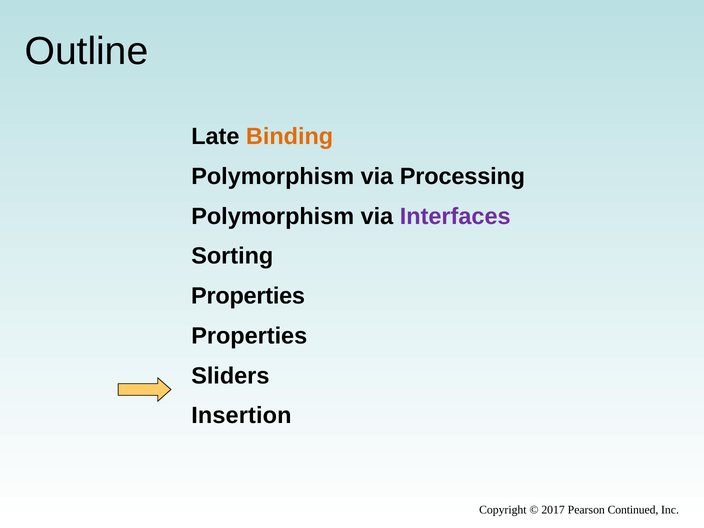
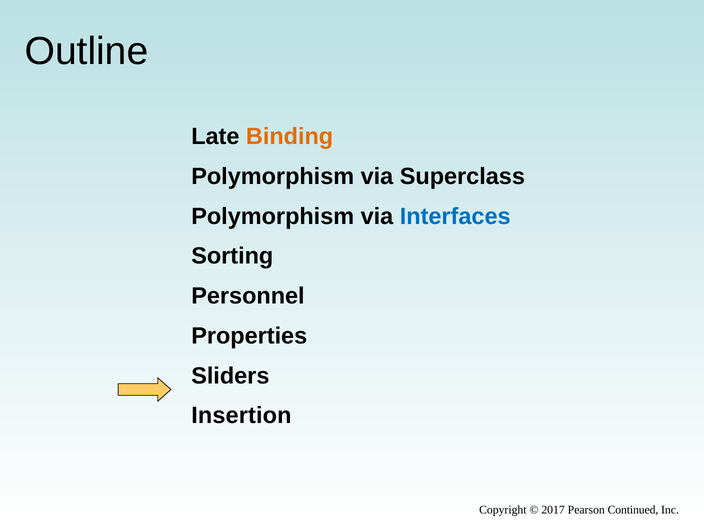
Processing: Processing -> Superclass
Interfaces colour: purple -> blue
Properties at (248, 296): Properties -> Personnel
